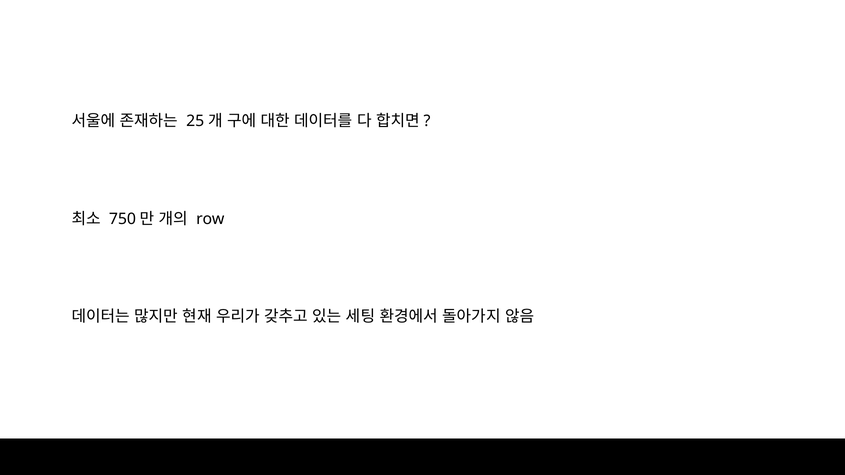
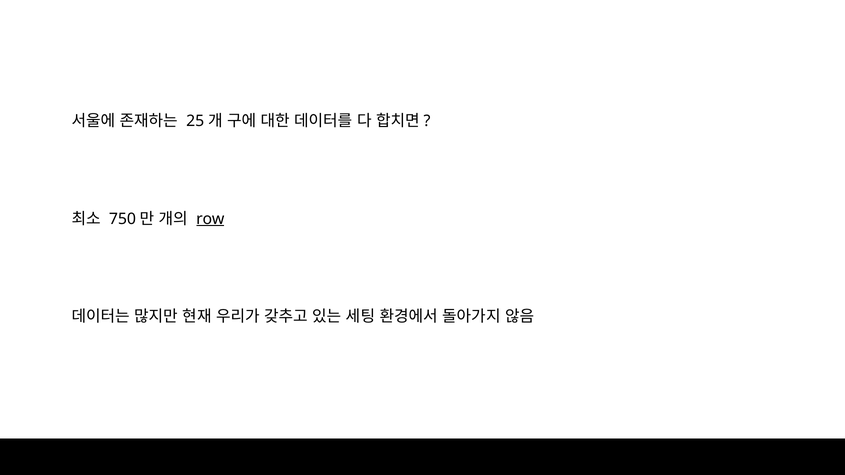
row underline: none -> present
